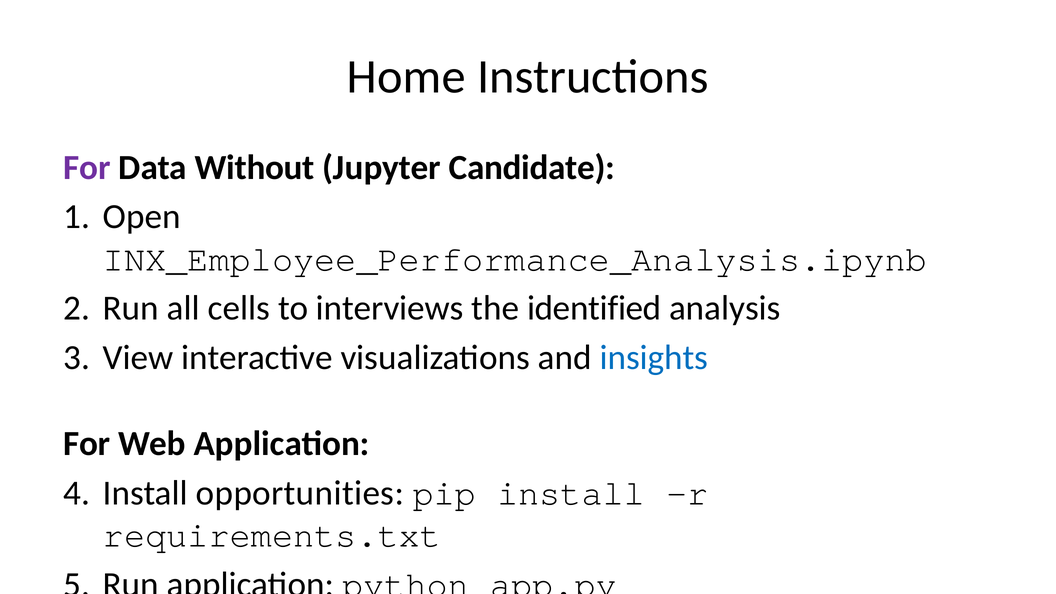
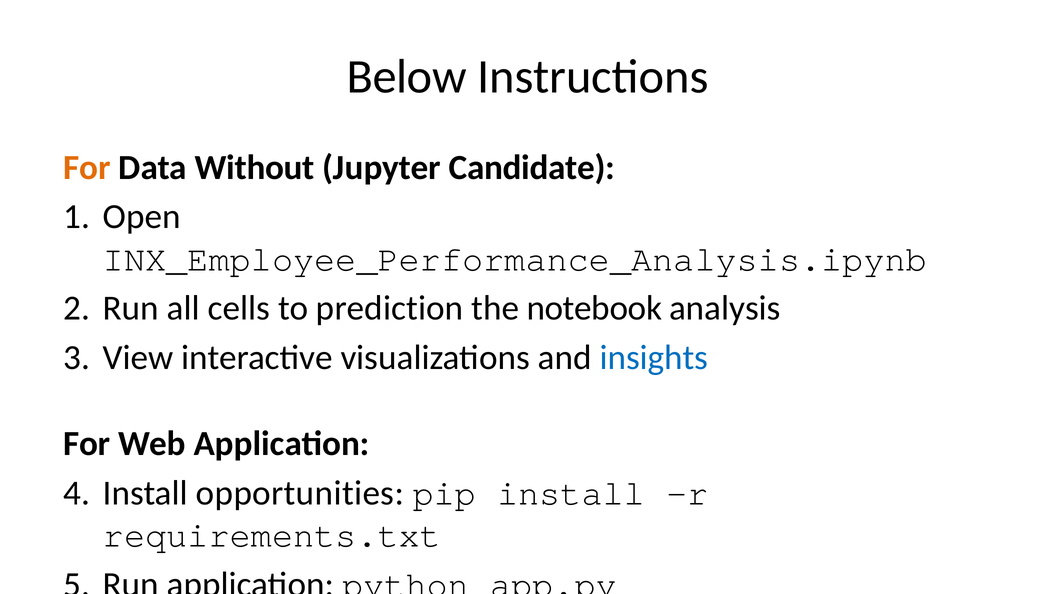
Home: Home -> Below
For at (87, 167) colour: purple -> orange
interviews: interviews -> prediction
identified: identified -> notebook
